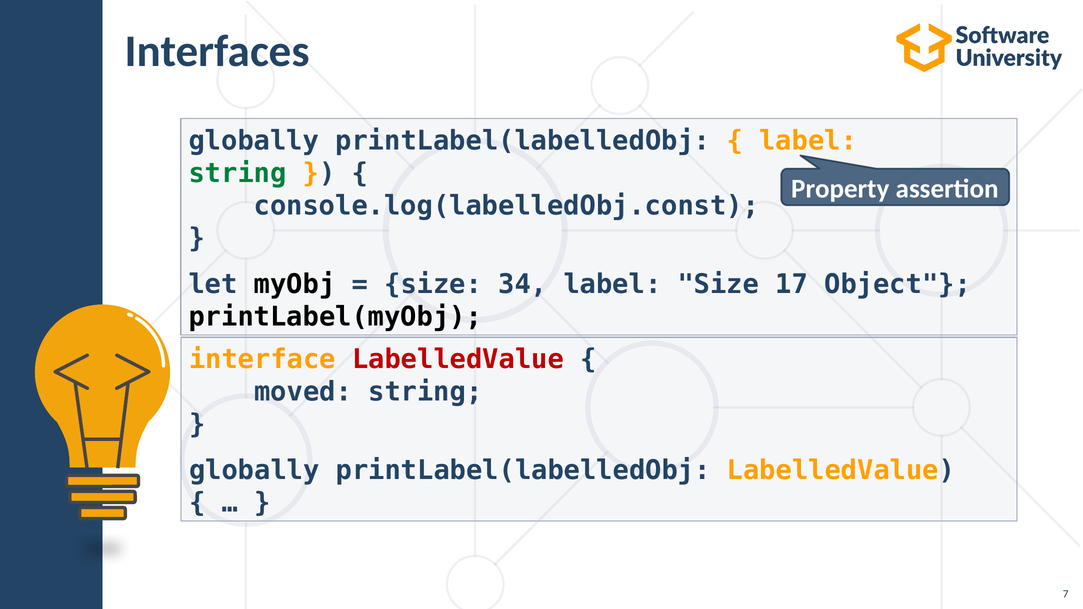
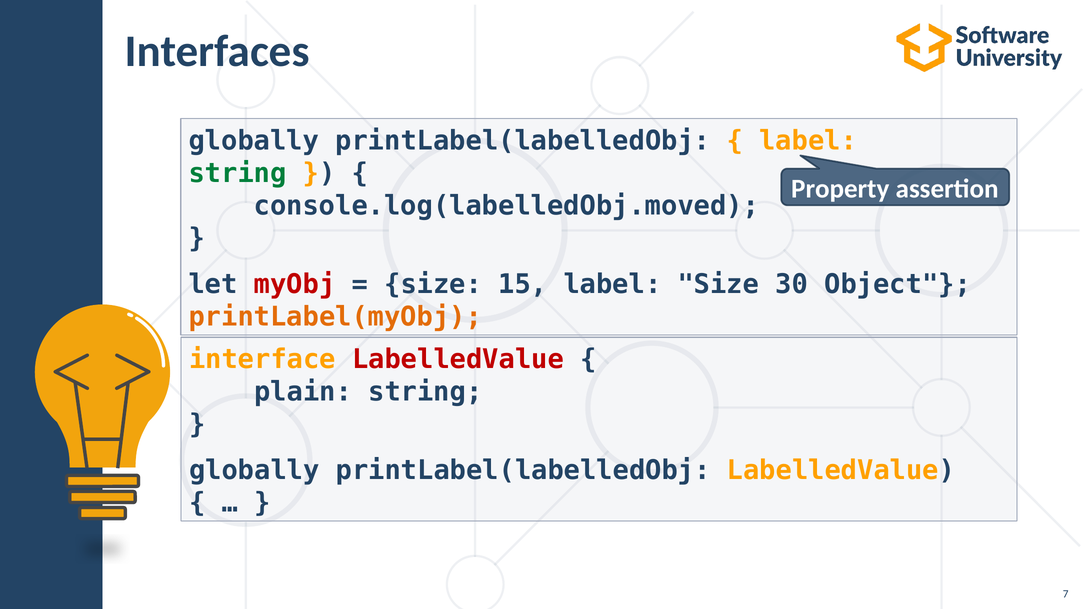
console.log(labelledObj.const: console.log(labelledObj.const -> console.log(labelledObj.moved
myObj colour: black -> red
34: 34 -> 15
17: 17 -> 30
printLabel(myObj colour: black -> orange
moved: moved -> plain
